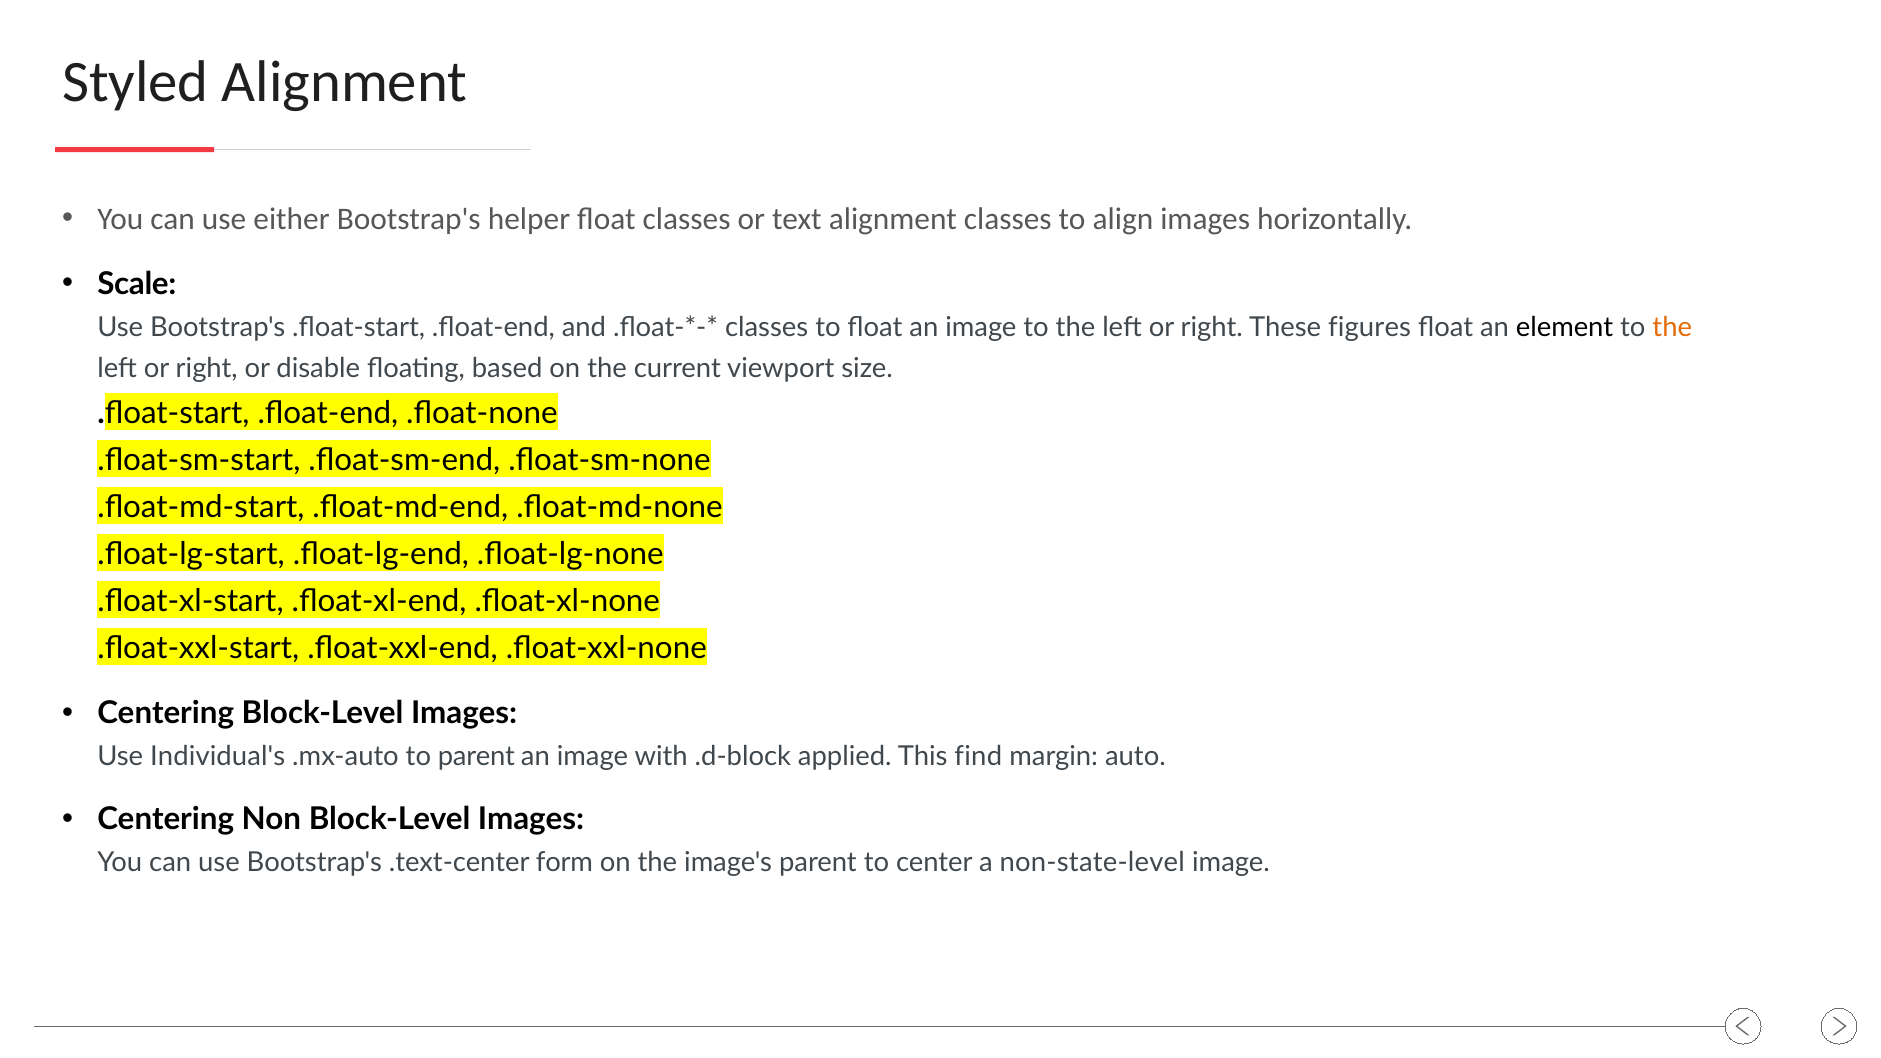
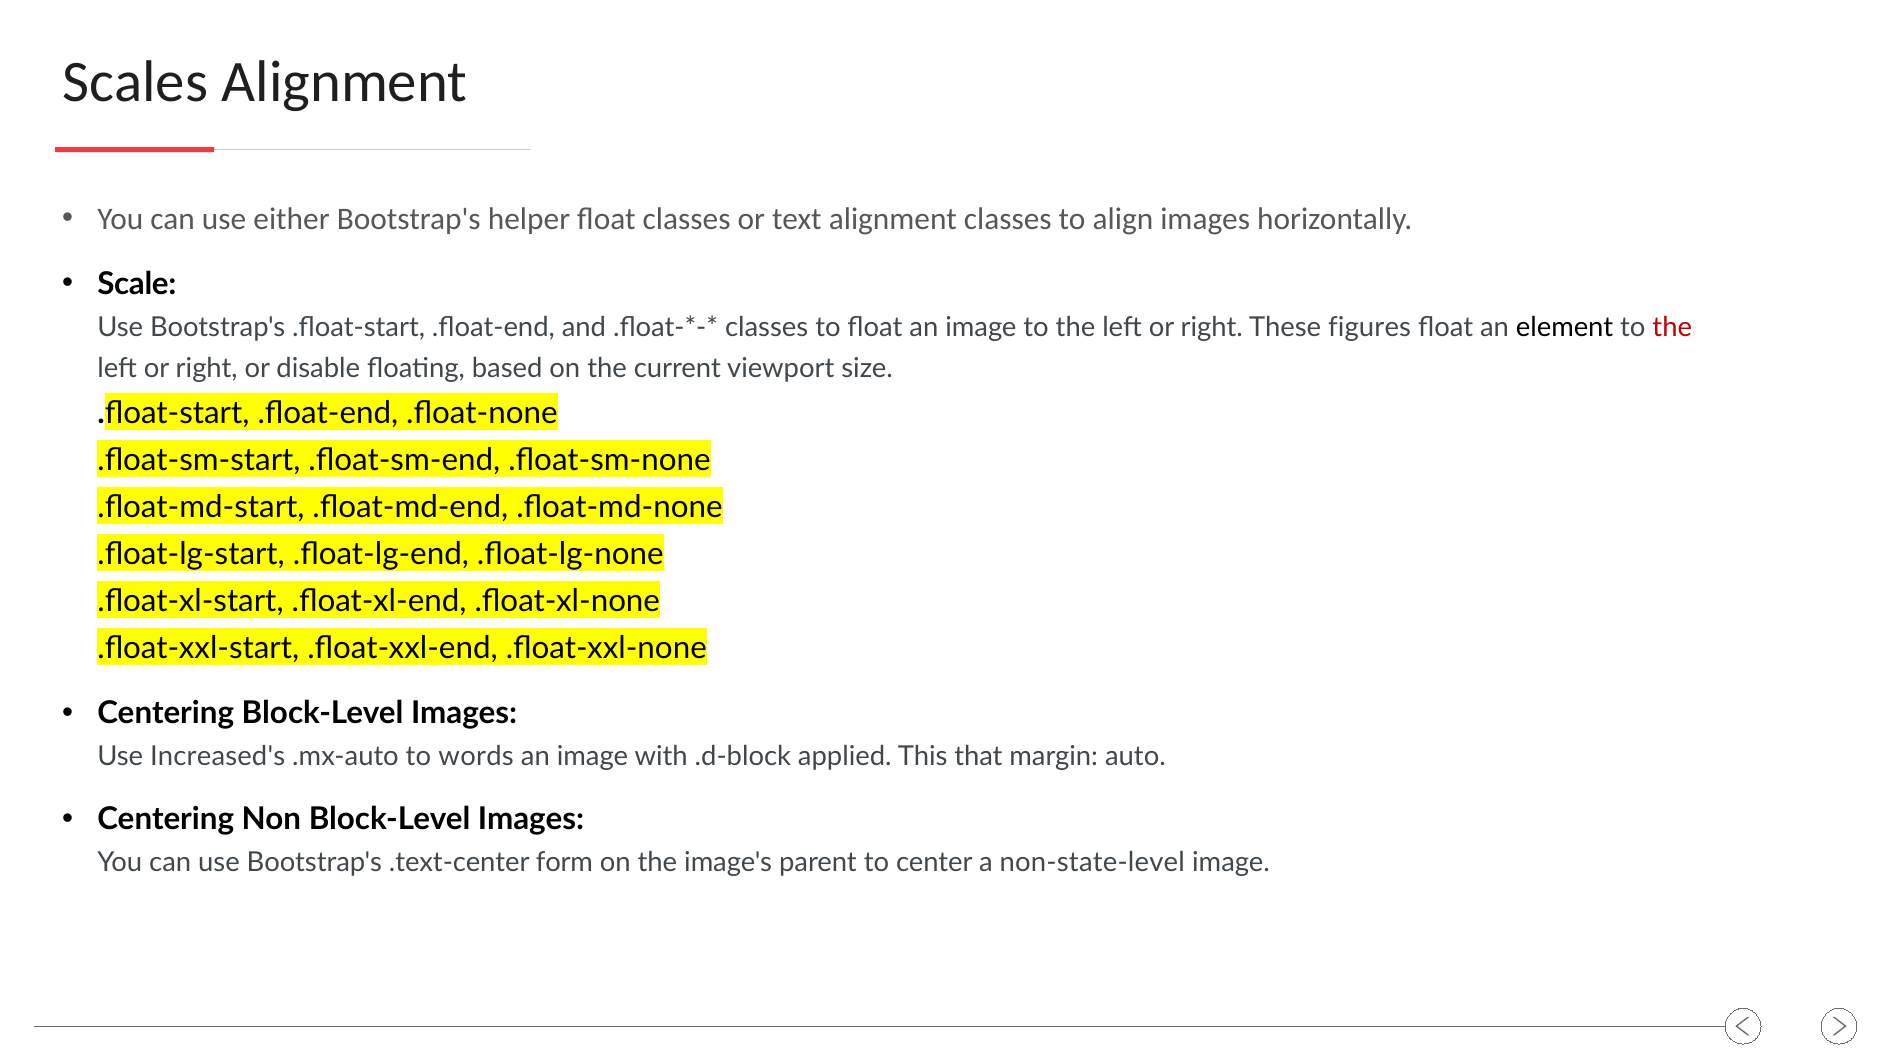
Styled: Styled -> Scales
the at (1672, 327) colour: orange -> red
Individual's: Individual's -> Increased's
to parent: parent -> words
find: find -> that
